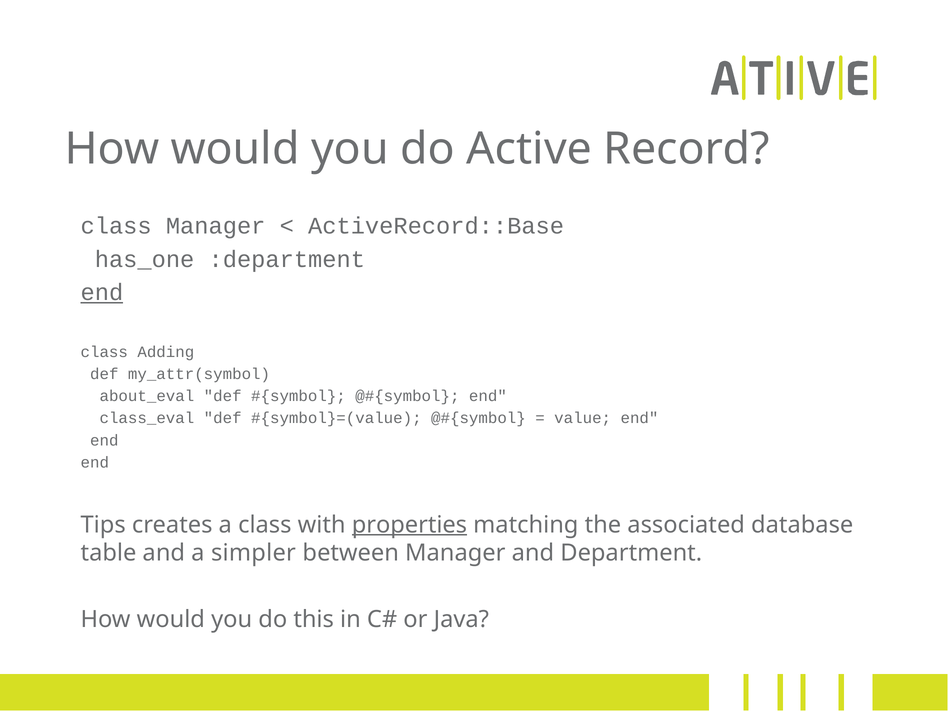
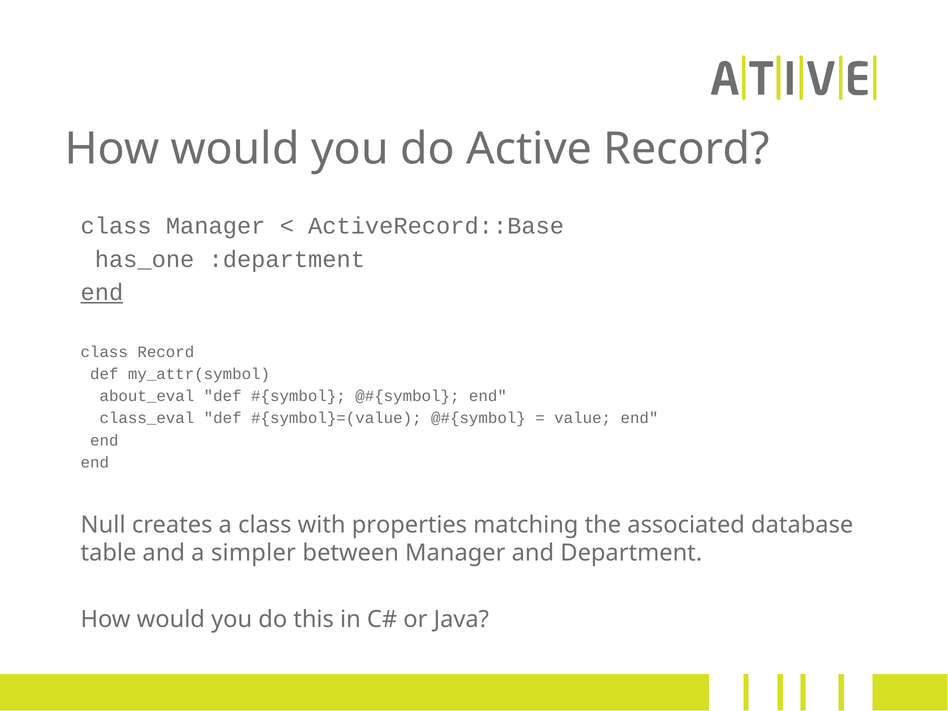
class Adding: Adding -> Record
Tips: Tips -> Null
properties underline: present -> none
